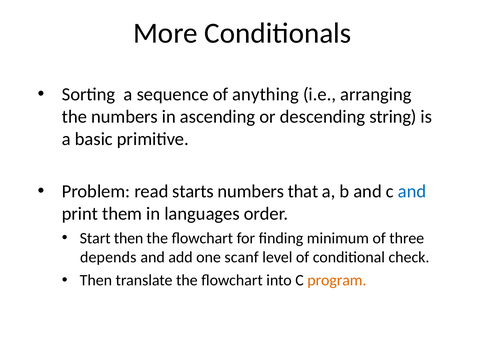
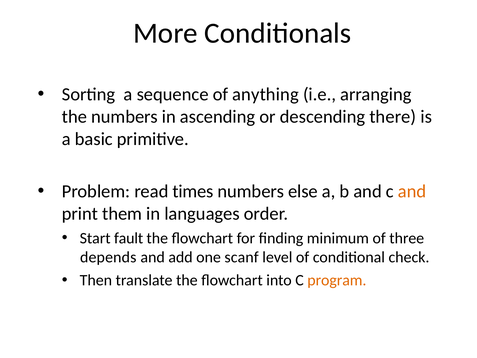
string: string -> there
starts: starts -> times
that: that -> else
and at (412, 191) colour: blue -> orange
Start then: then -> fault
